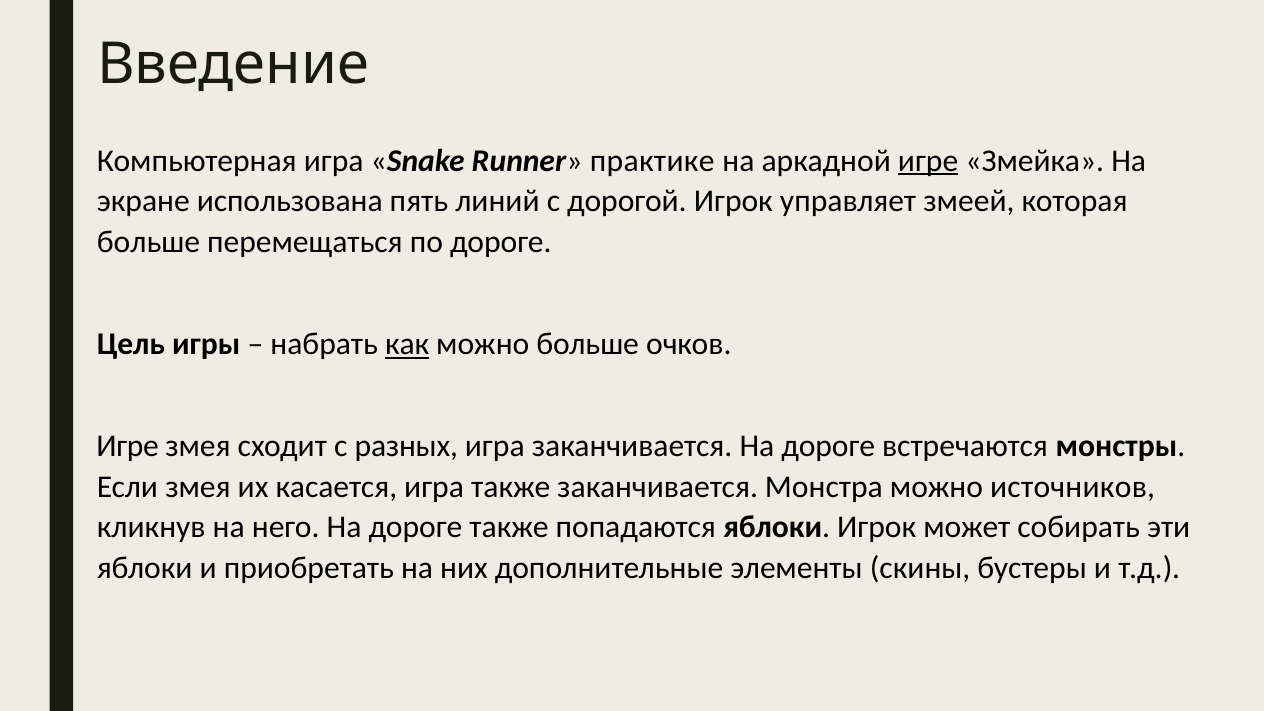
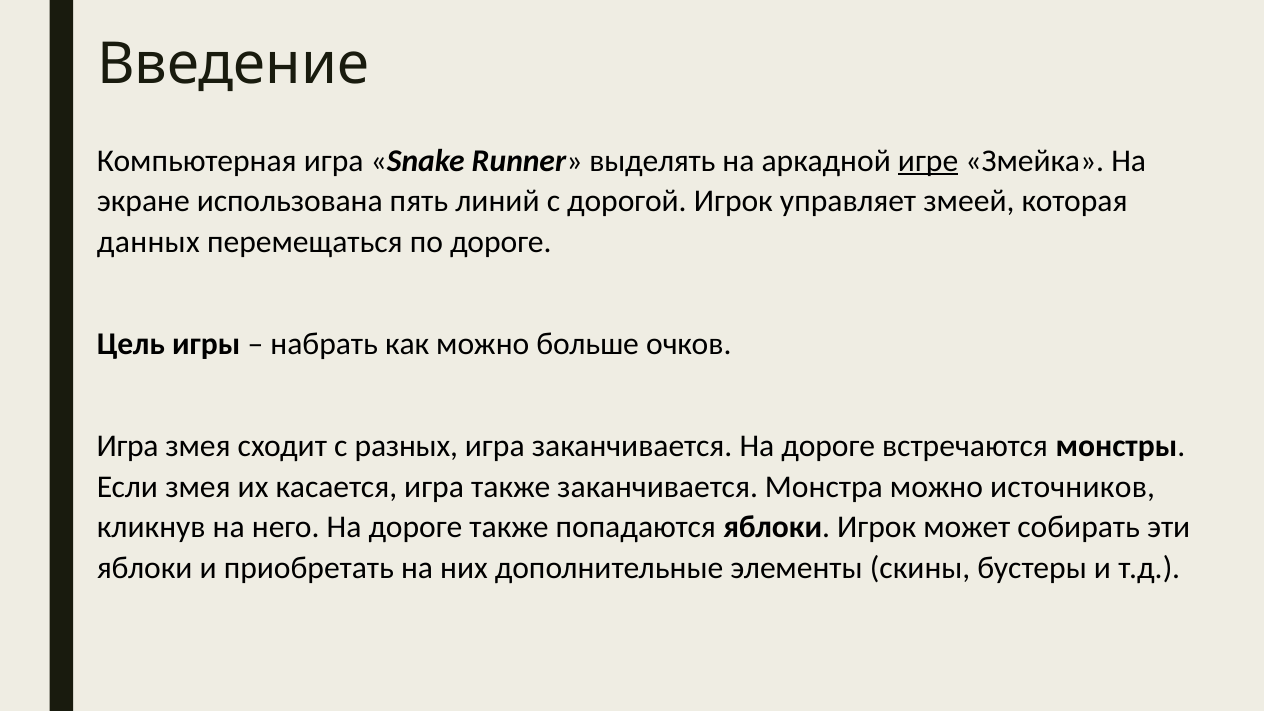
практике: практике -> выделять
больше at (149, 242): больше -> данных
как underline: present -> none
Игре at (128, 446): Игре -> Игра
